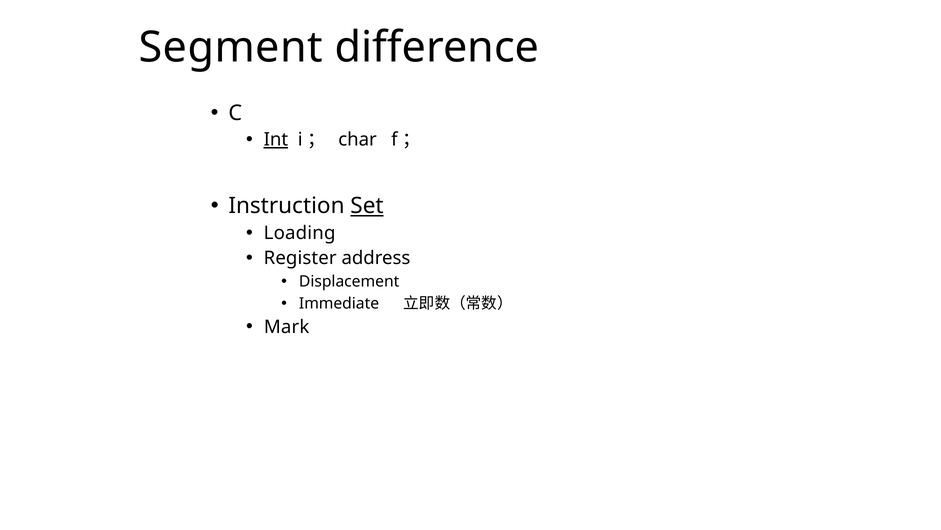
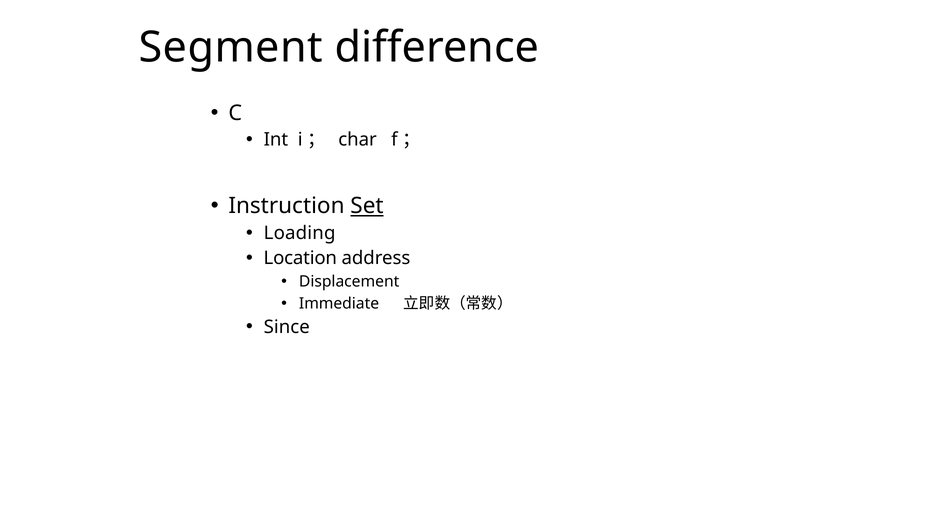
Int underline: present -> none
Register: Register -> Location
Mark: Mark -> Since
